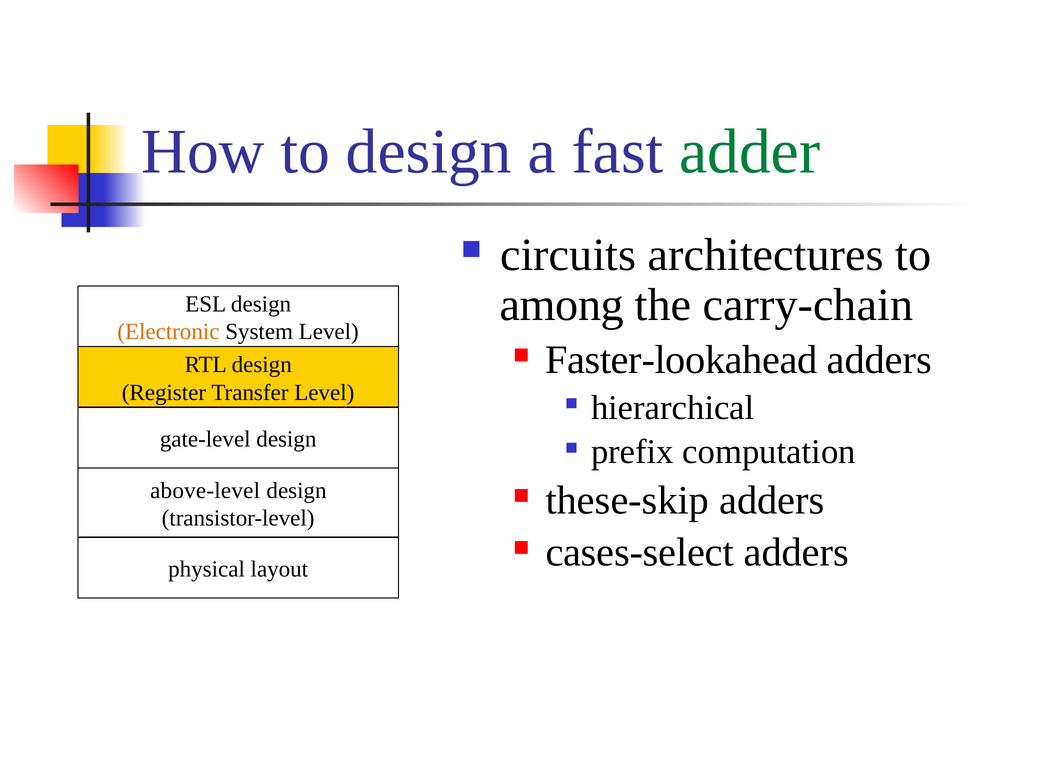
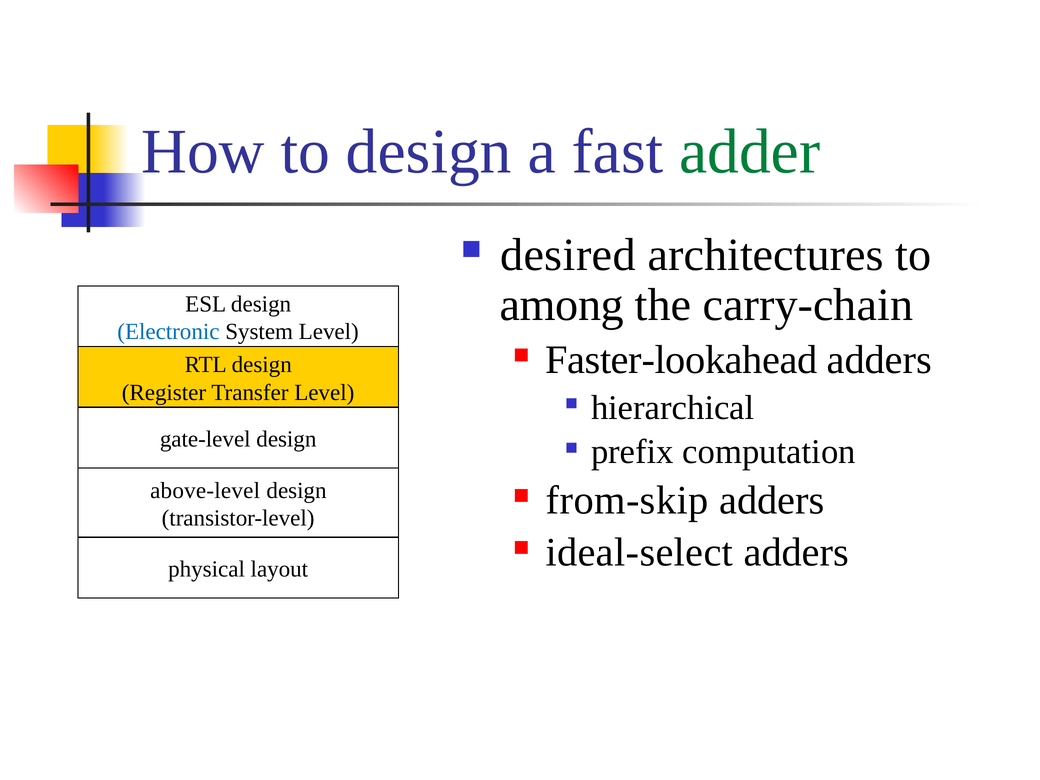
circuits: circuits -> desired
Electronic colour: orange -> blue
these-skip: these-skip -> from-skip
cases-select: cases-select -> ideal-select
